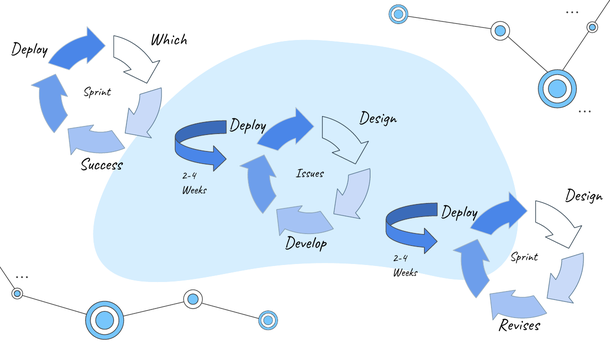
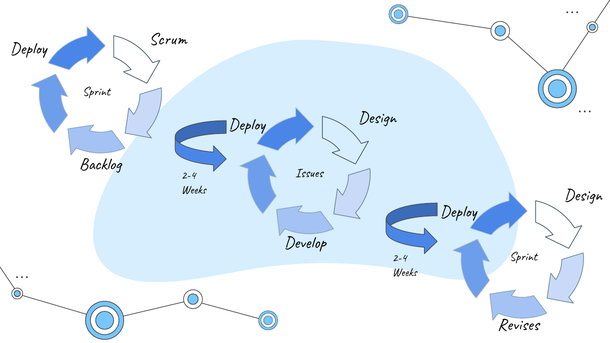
Which: Which -> Scrum
Success: Success -> Backlog
